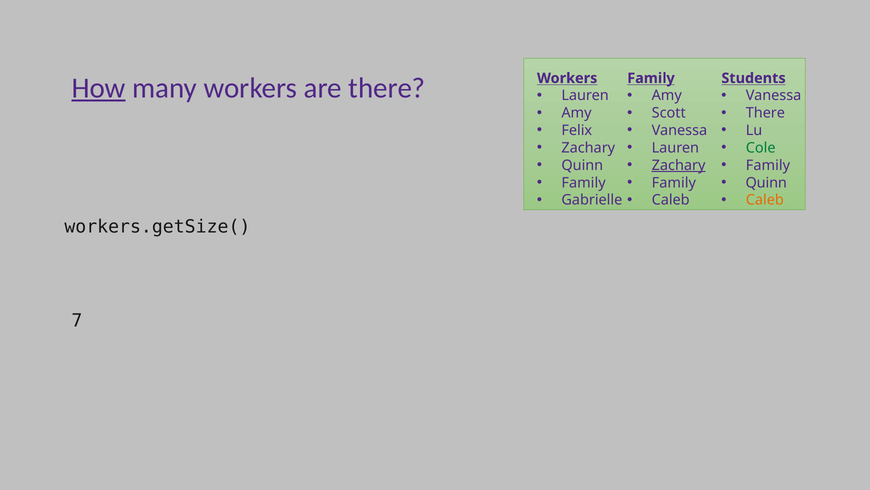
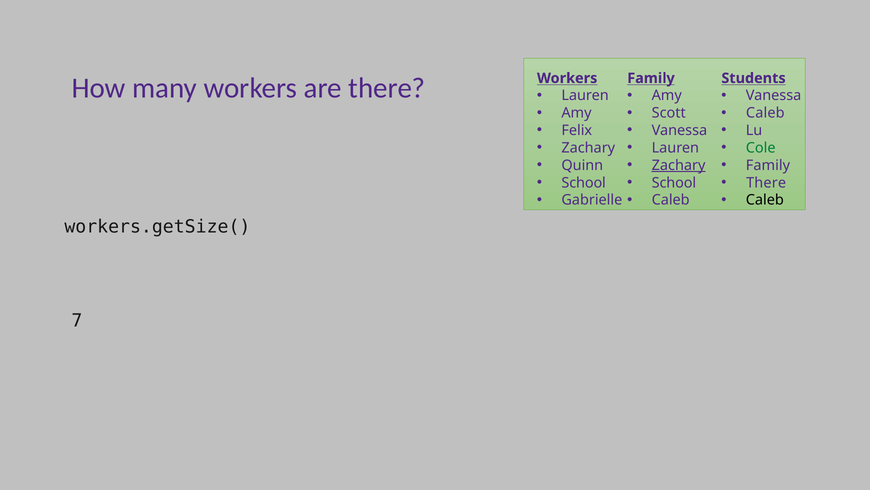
How underline: present -> none
There at (765, 113): There -> Caleb
Family at (584, 182): Family -> School
Family at (674, 182): Family -> School
Quinn at (766, 182): Quinn -> There
Caleb at (765, 200) colour: orange -> black
